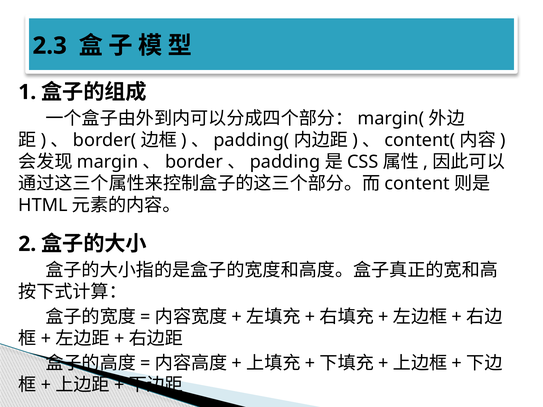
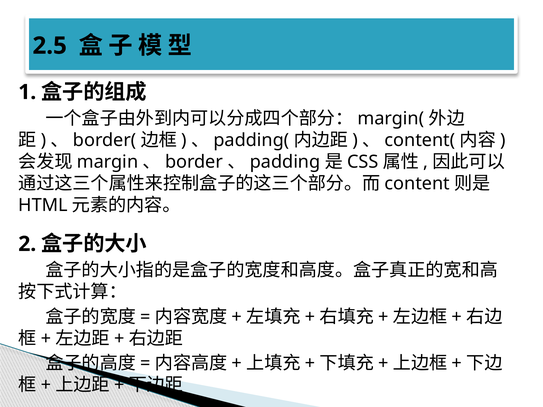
2.3: 2.3 -> 2.5
